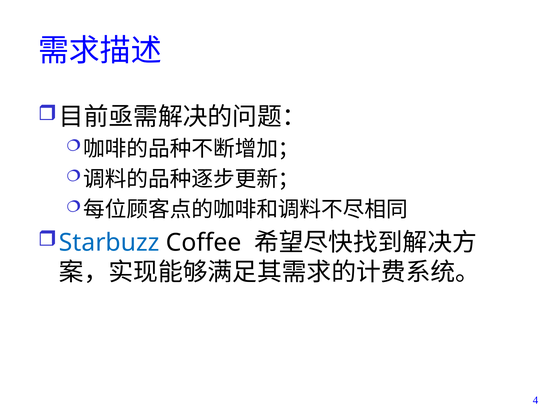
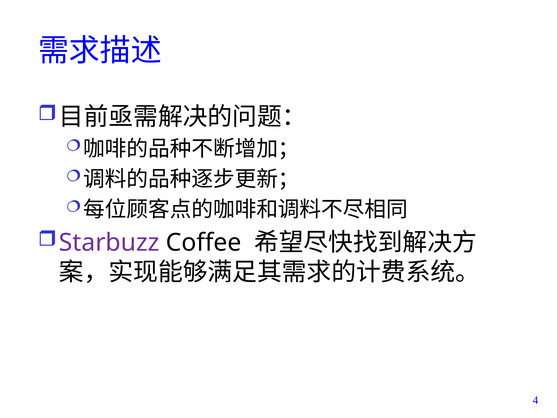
Starbuzz colour: blue -> purple
